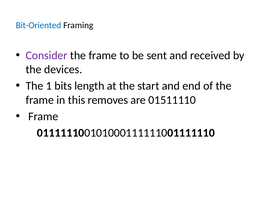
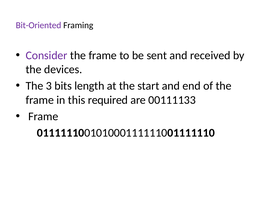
Bit-Oriented colour: blue -> purple
1: 1 -> 3
removes: removes -> required
01511110: 01511110 -> 00111133
